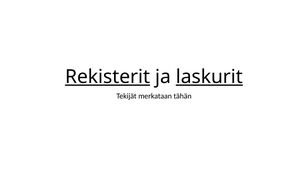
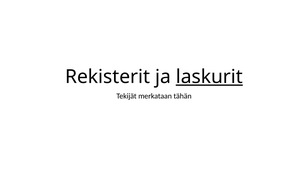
Rekisterit underline: present -> none
